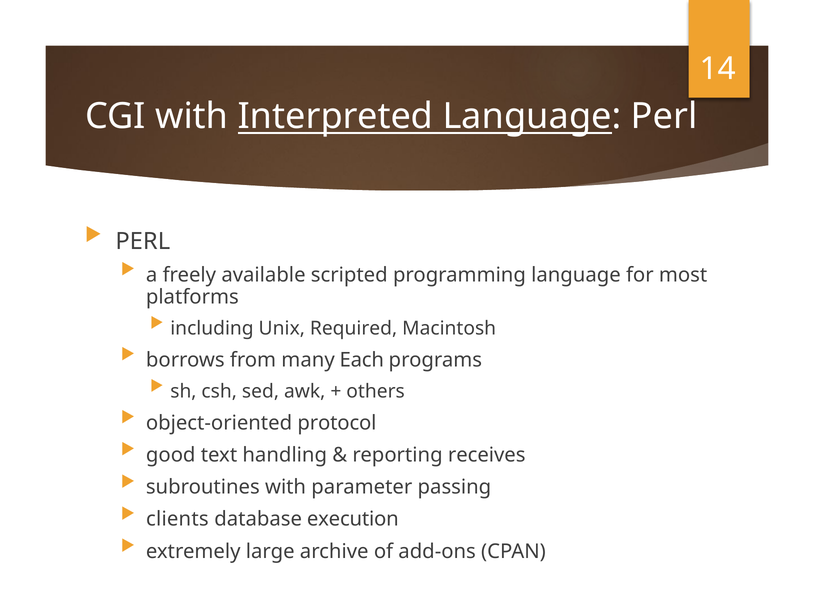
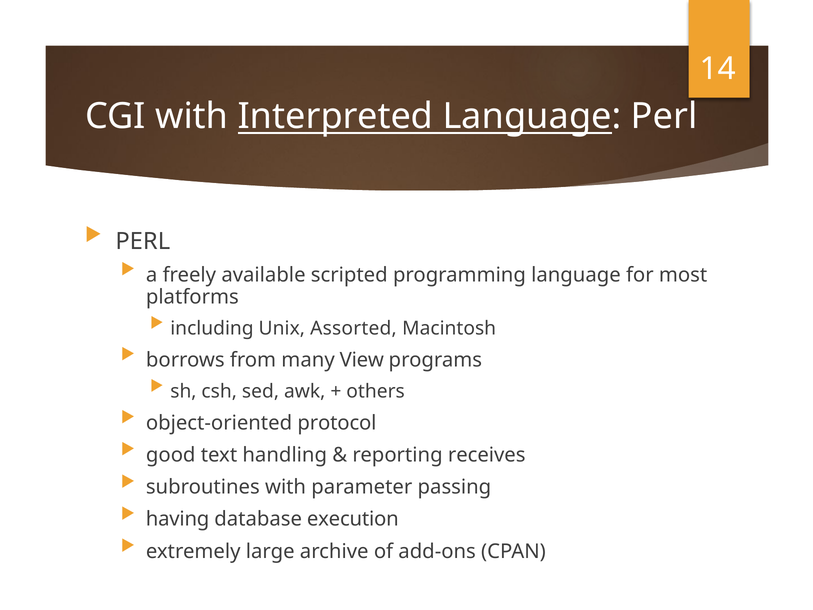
Required: Required -> Assorted
Each: Each -> View
clients: clients -> having
